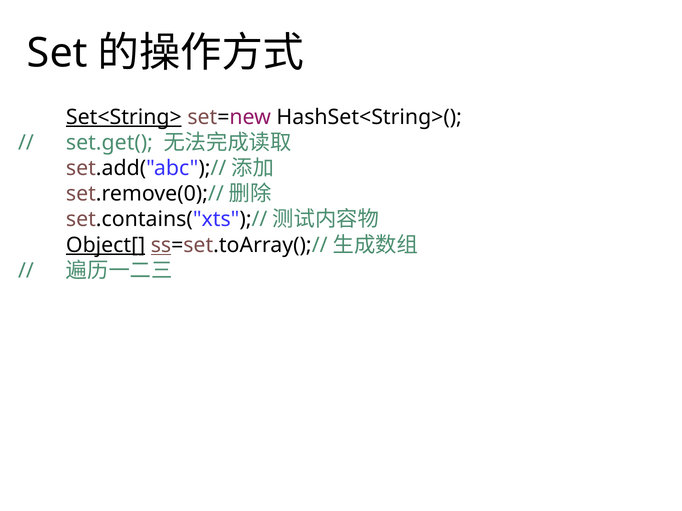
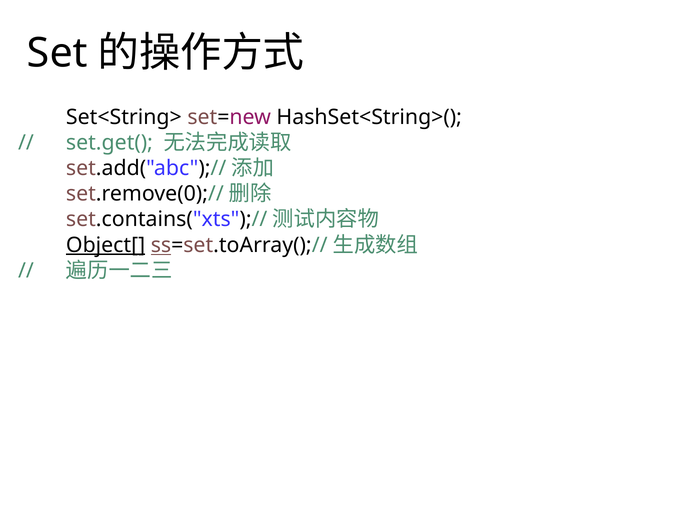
Set<String> underline: present -> none
